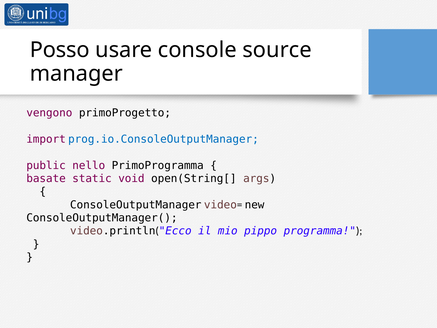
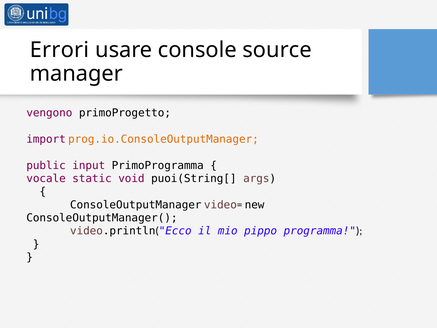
Posso: Posso -> Errori
prog.io.ConsoleOutputManager colour: blue -> orange
nello: nello -> input
basate: basate -> vocale
open(String[: open(String[ -> puoi(String[
